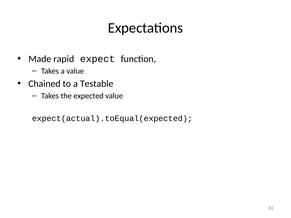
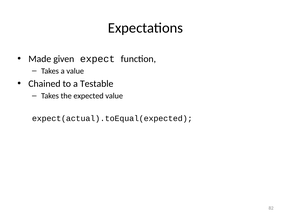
rapid: rapid -> given
